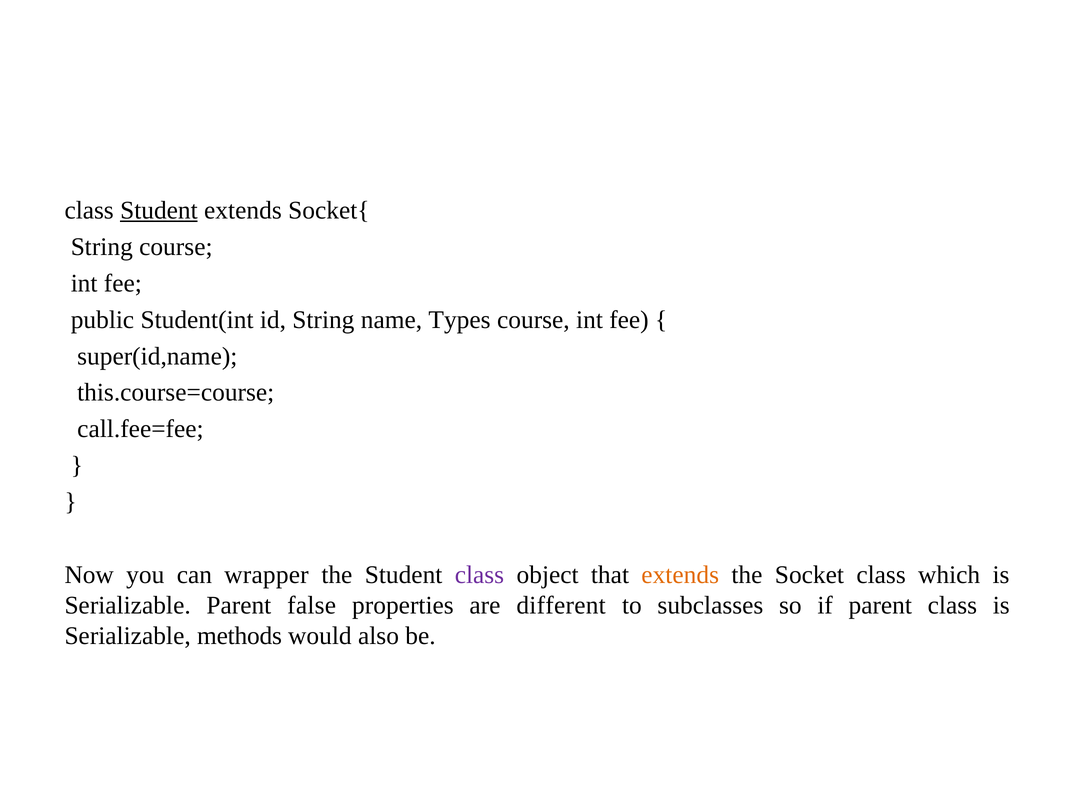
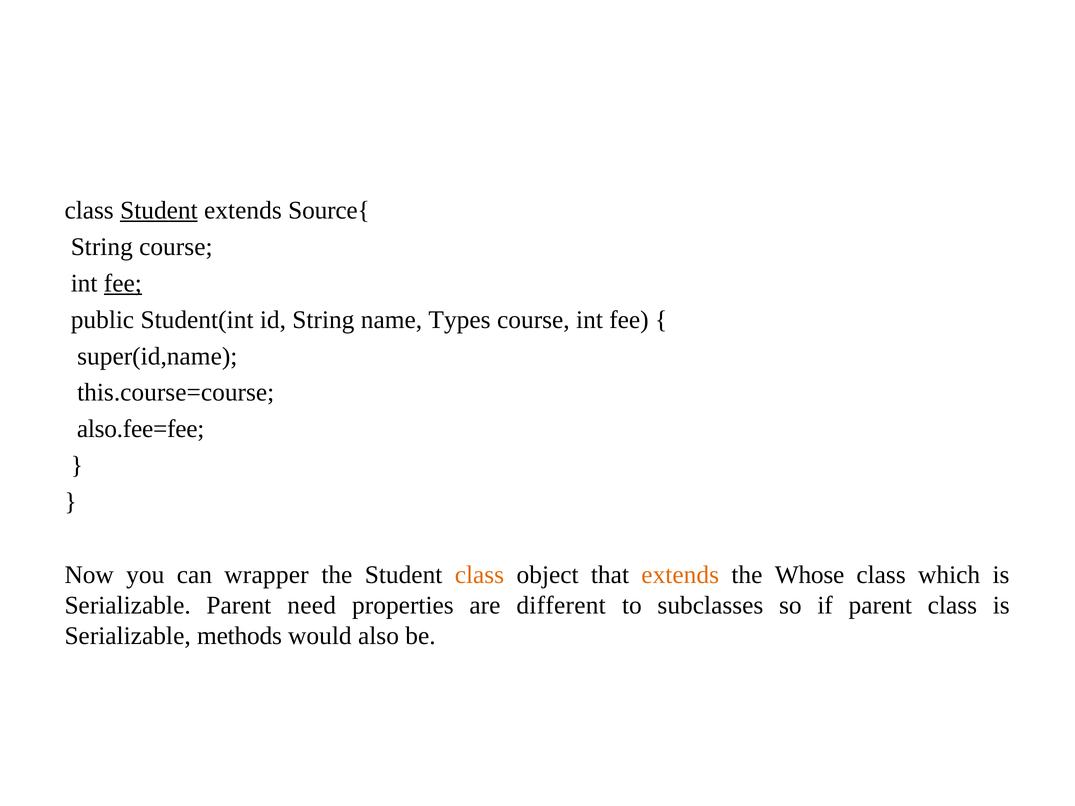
Socket{: Socket{ -> Source{
fee at (123, 283) underline: none -> present
call.fee=fee: call.fee=fee -> also.fee=fee
class at (479, 575) colour: purple -> orange
Socket: Socket -> Whose
false: false -> need
